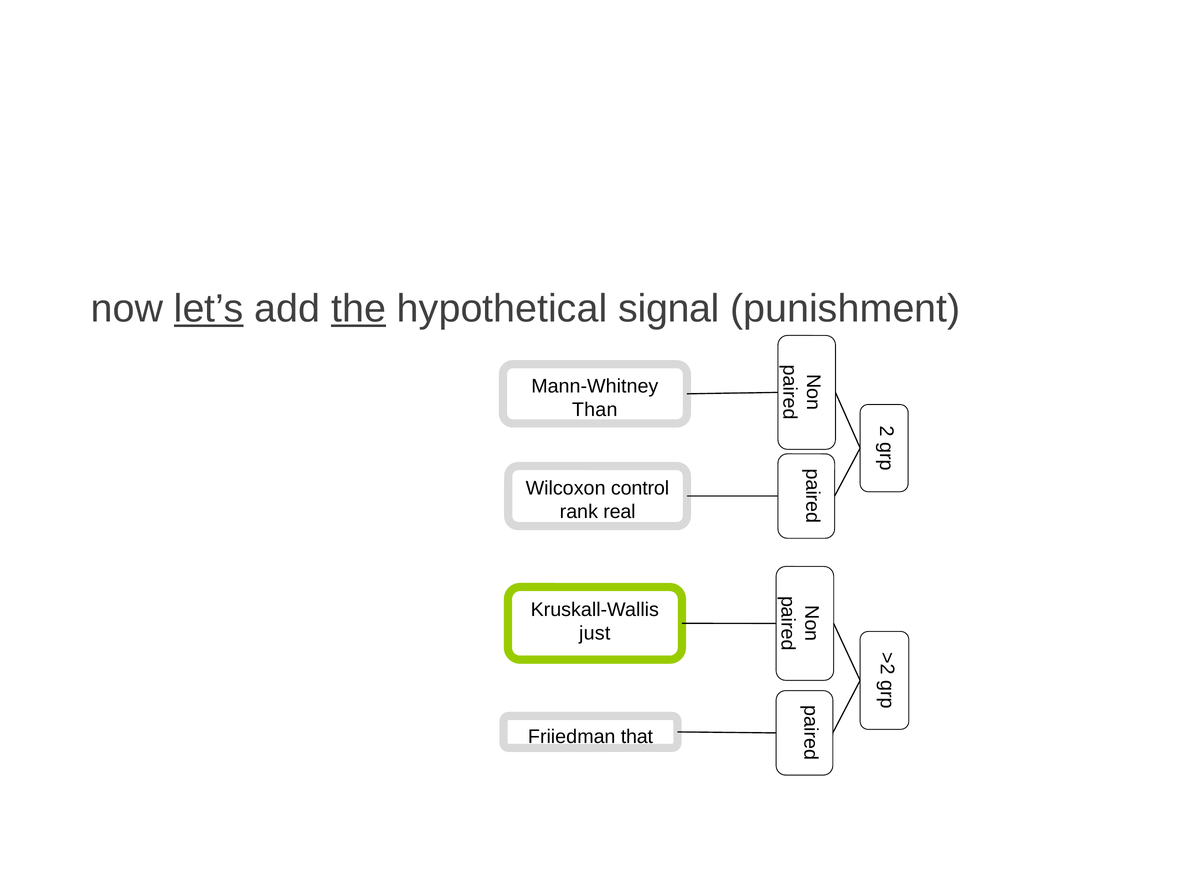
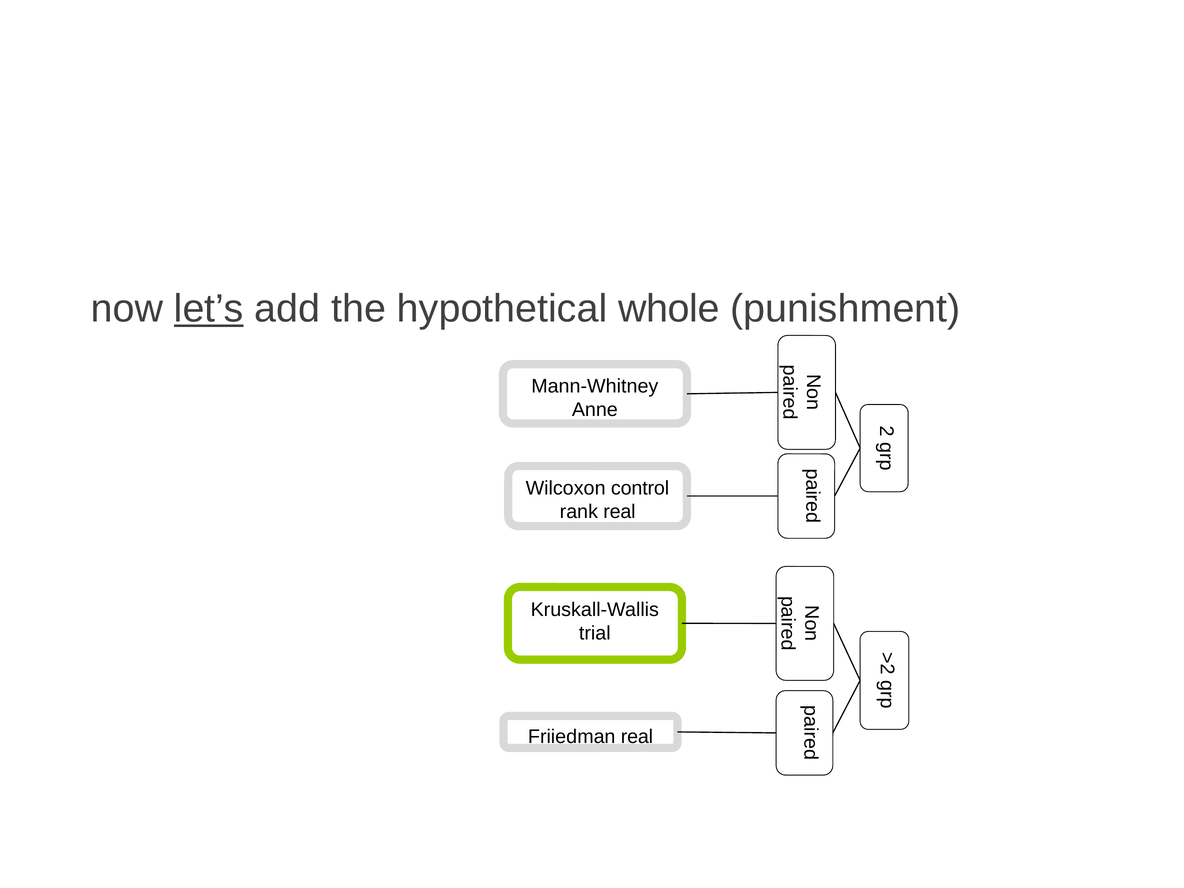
the underline: present -> none
signal: signal -> whole
Than: Than -> Anne
just: just -> trial
Friiedman that: that -> real
